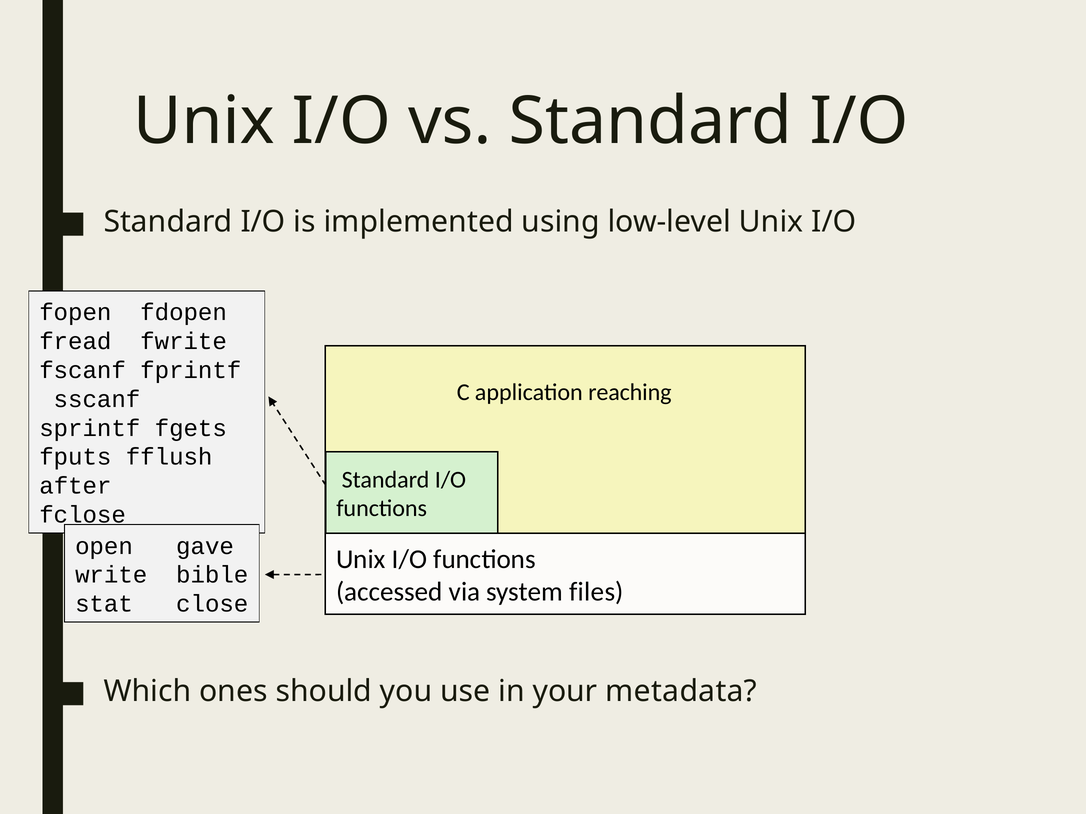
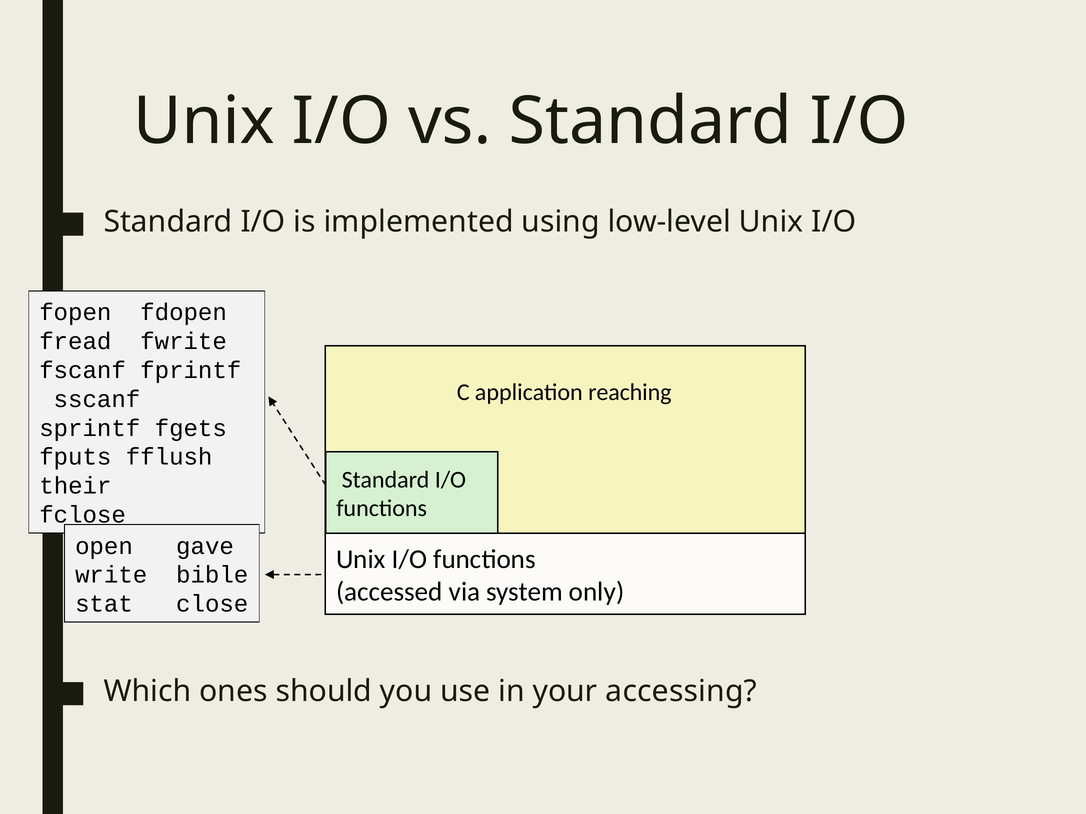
after: after -> their
files: files -> only
metadata: metadata -> accessing
